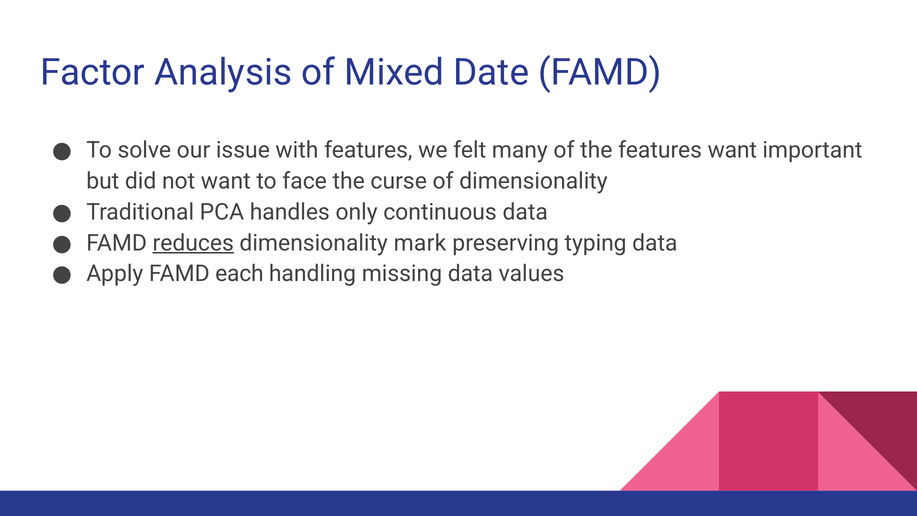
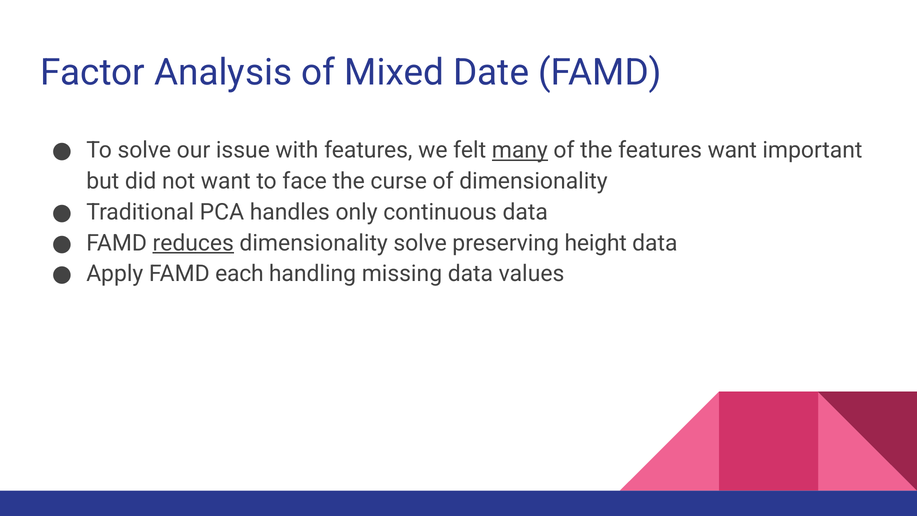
many underline: none -> present
dimensionality mark: mark -> solve
typing: typing -> height
